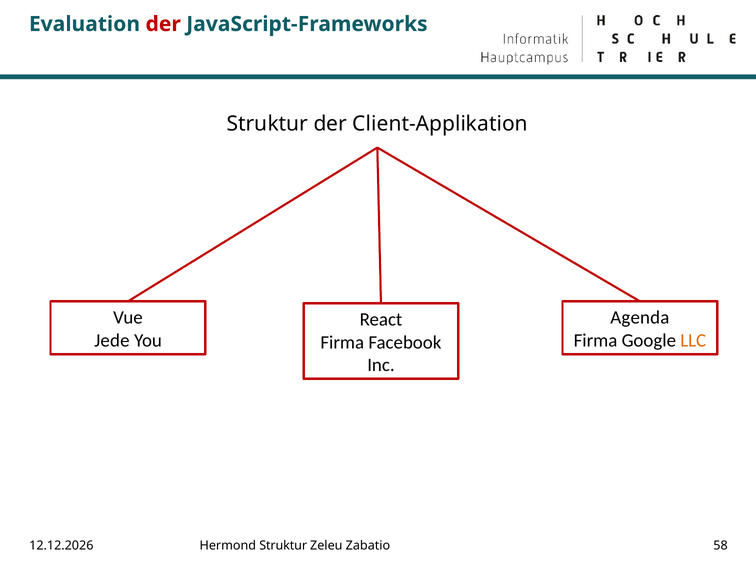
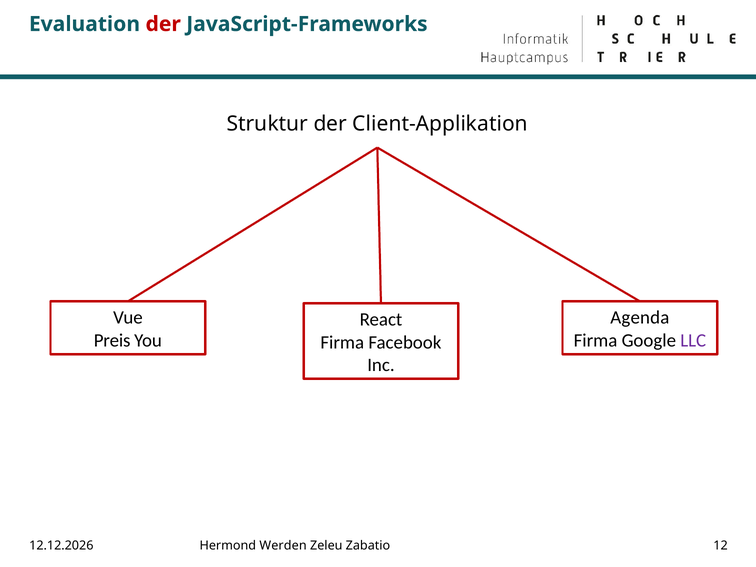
Jede: Jede -> Preis
LLC colour: orange -> purple
Hermond Struktur: Struktur -> Werden
58: 58 -> 12
